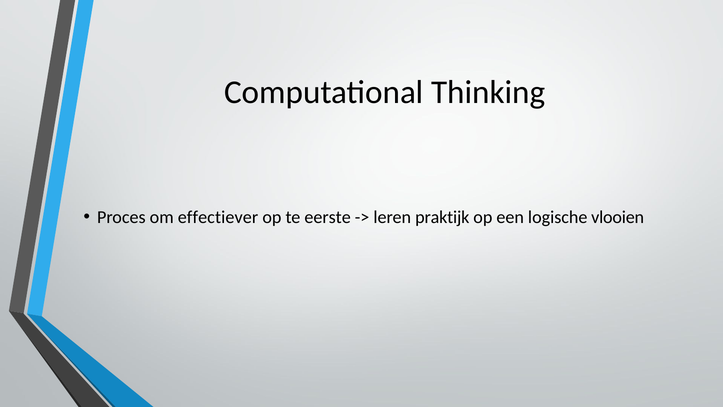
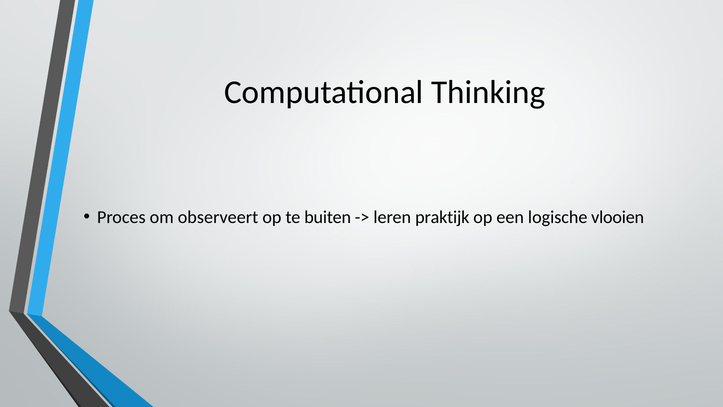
effectiever: effectiever -> observeert
eerste: eerste -> buiten
